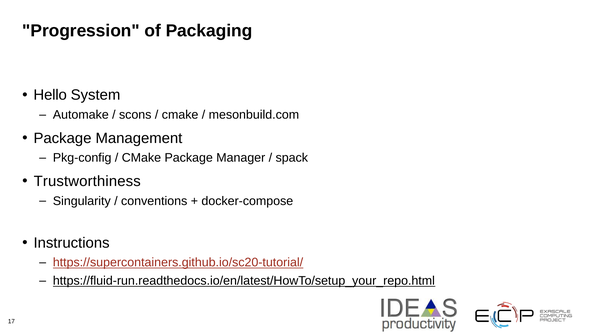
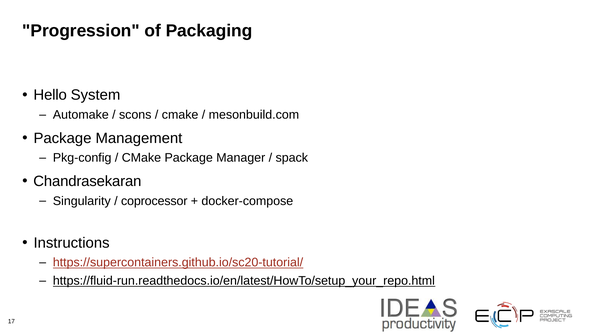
Trustworthiness: Trustworthiness -> Chandrasekaran
conventions: conventions -> coprocessor
